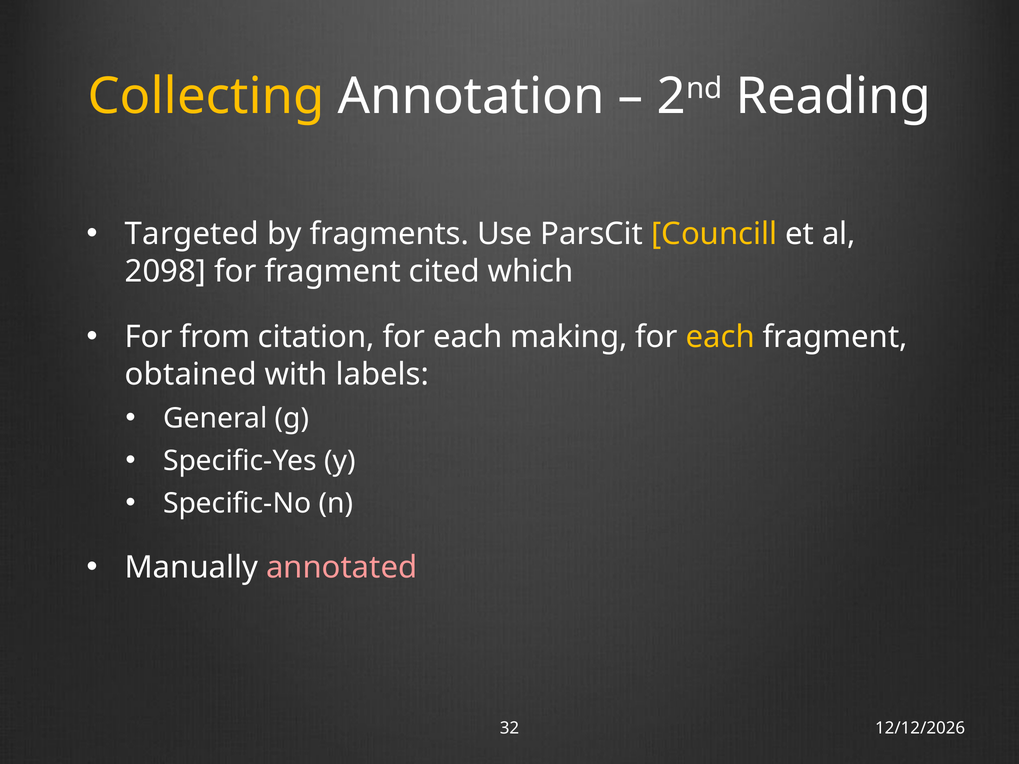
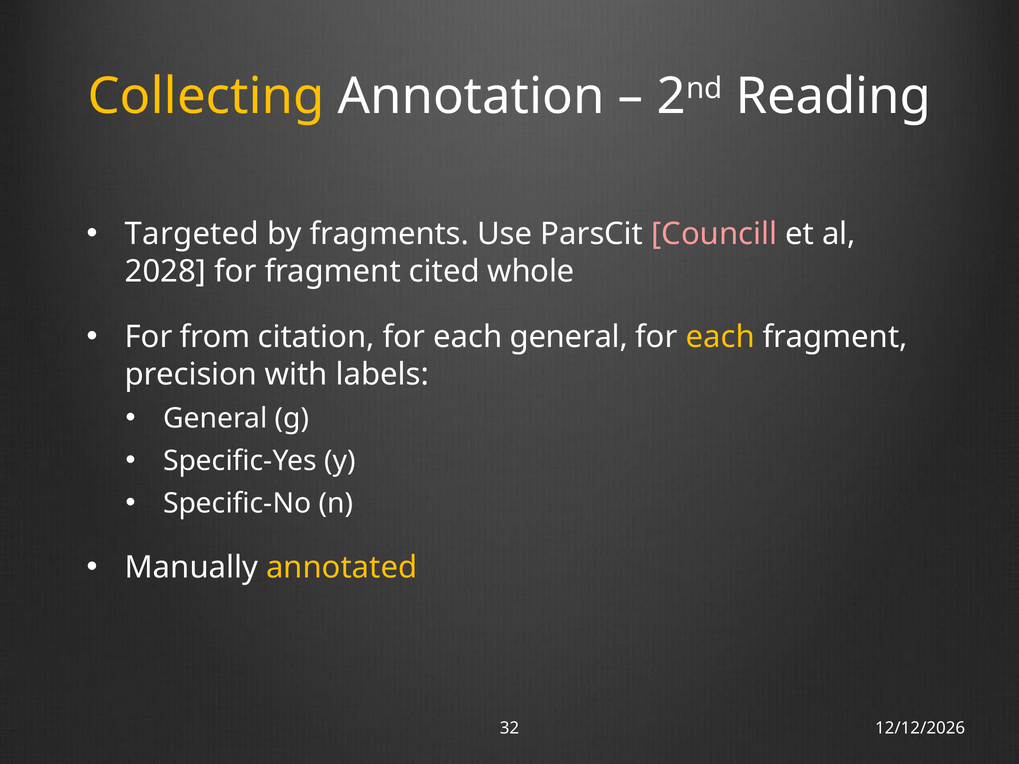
Councill colour: yellow -> pink
2098: 2098 -> 2028
which: which -> whole
each making: making -> general
obtained: obtained -> precision
annotated colour: pink -> yellow
